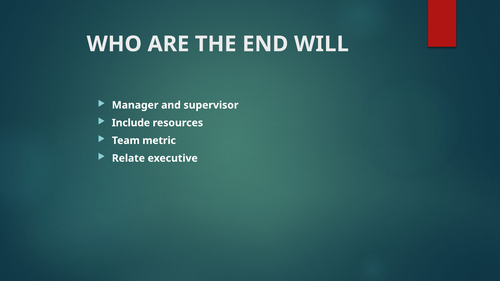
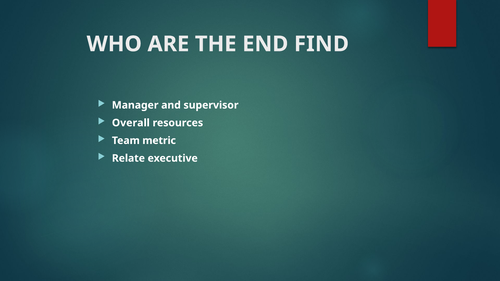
WILL: WILL -> FIND
Include: Include -> Overall
